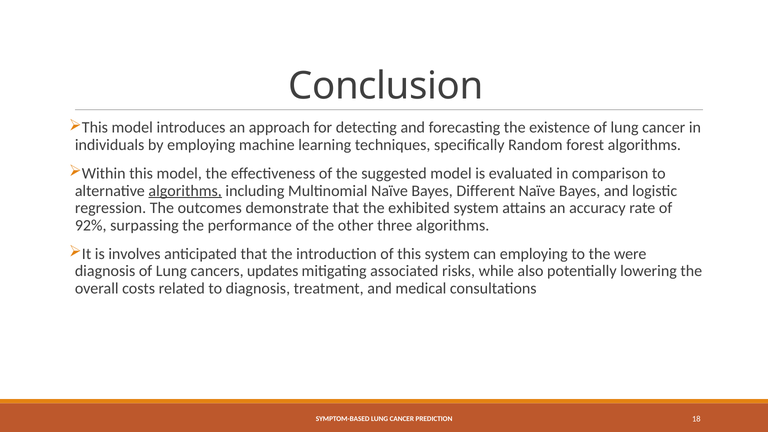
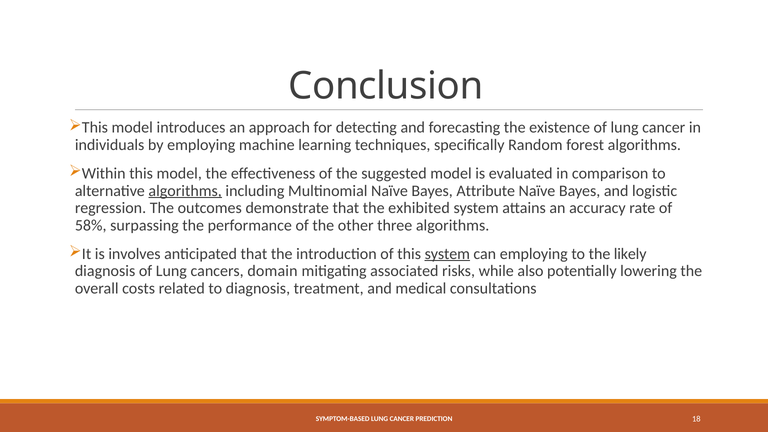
Different: Different -> Attribute
92%: 92% -> 58%
system at (447, 254) underline: none -> present
were: were -> likely
updates: updates -> domain
